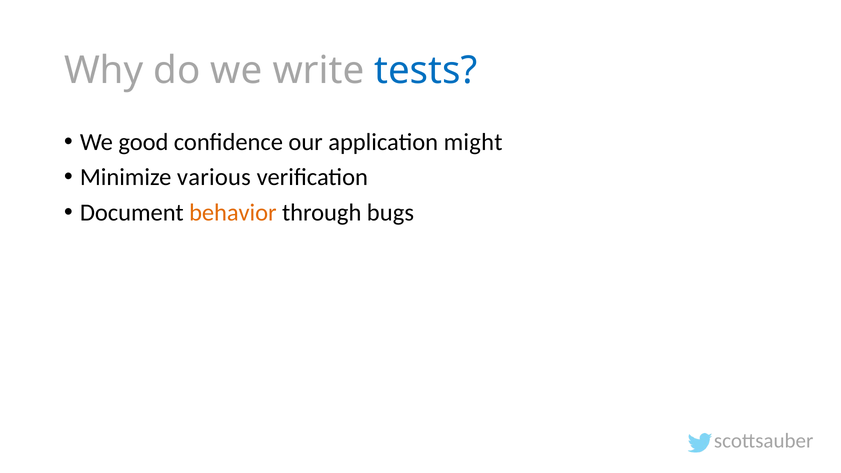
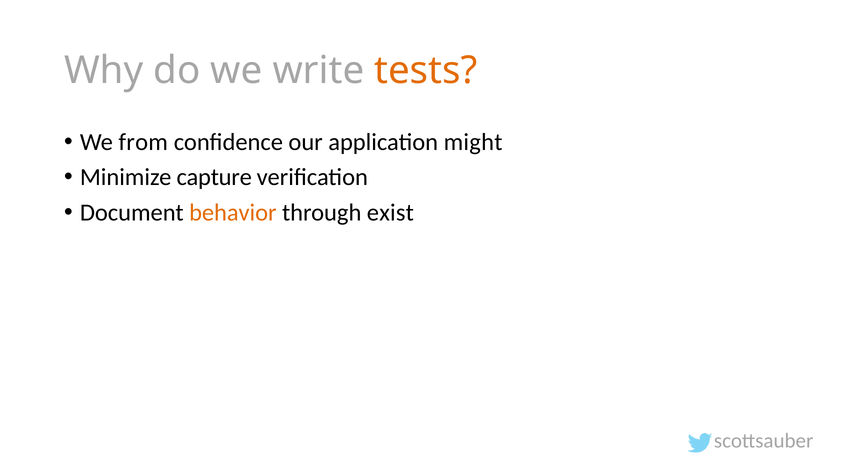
tests colour: blue -> orange
good: good -> from
various: various -> capture
bugs: bugs -> exist
